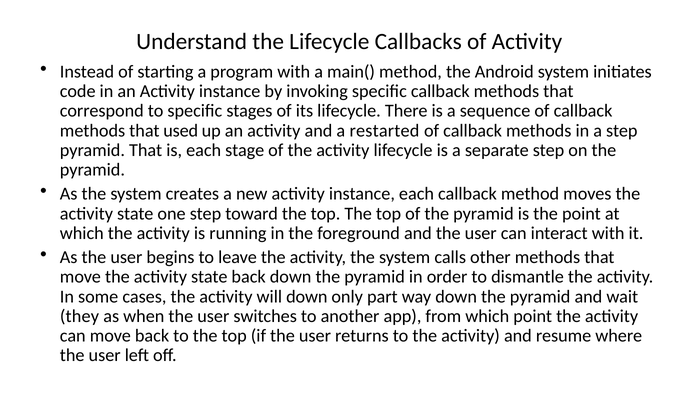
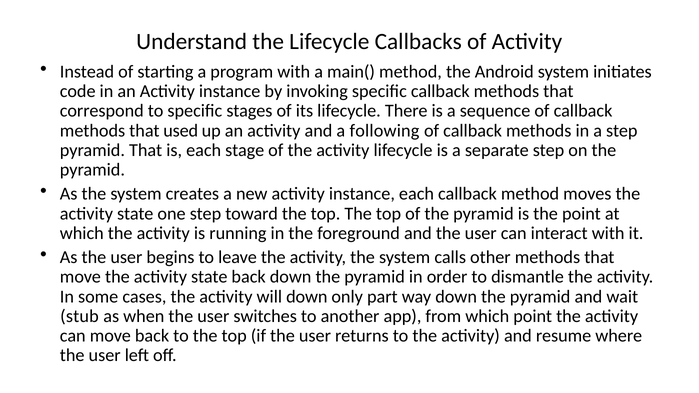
restarted: restarted -> following
they: they -> stub
